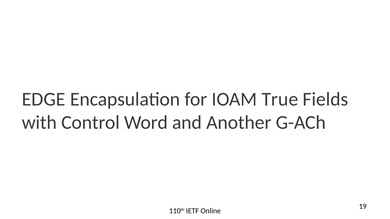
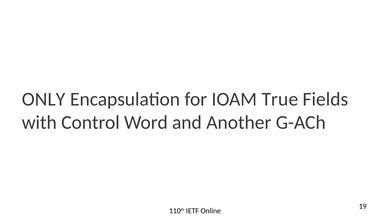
EDGE: EDGE -> ONLY
